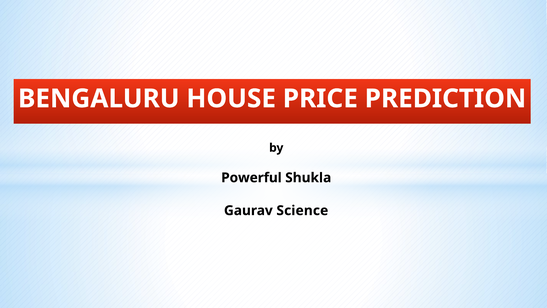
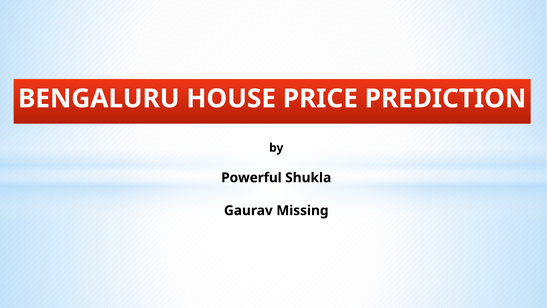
Science: Science -> Missing
